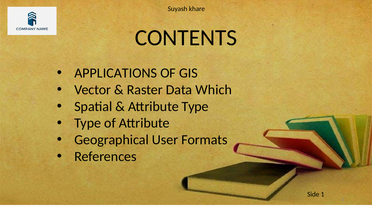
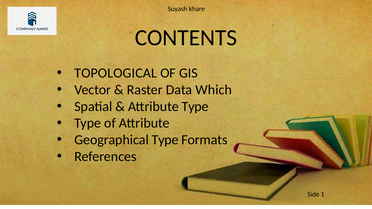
APPLICATIONS: APPLICATIONS -> TOPOLOGICAL
Geographical User: User -> Type
